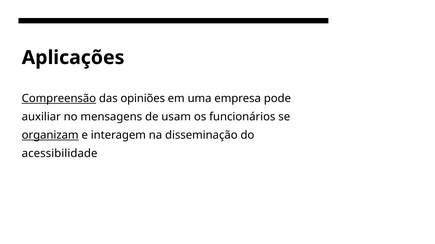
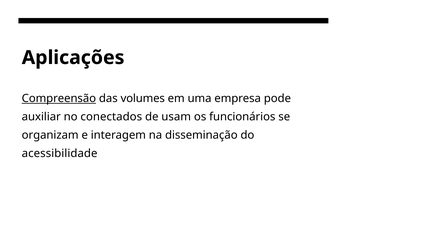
opiniões: opiniões -> volumes
mensagens: mensagens -> conectados
organizam underline: present -> none
